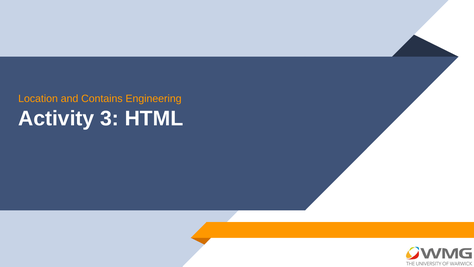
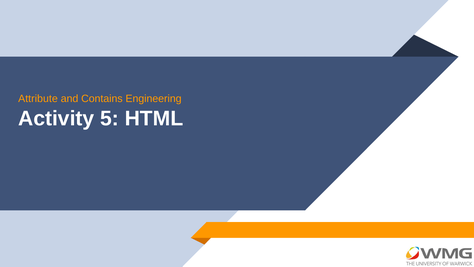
Location: Location -> Attribute
3: 3 -> 5
